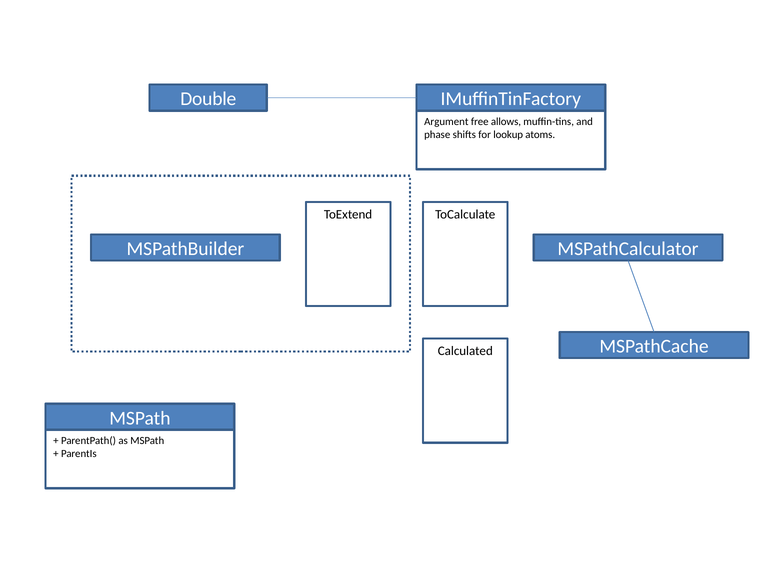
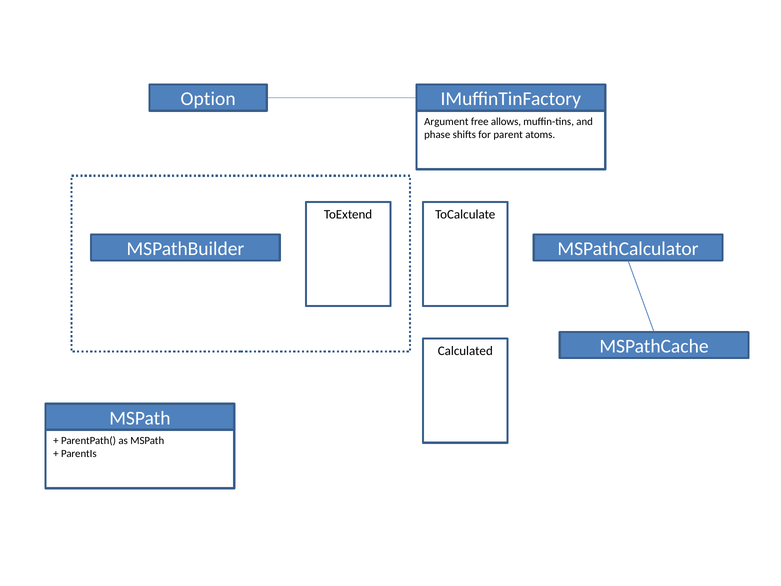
Double: Double -> Option
lookup: lookup -> parent
